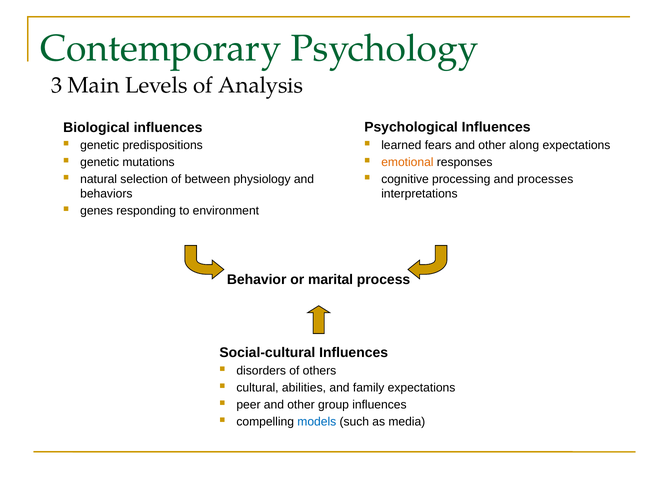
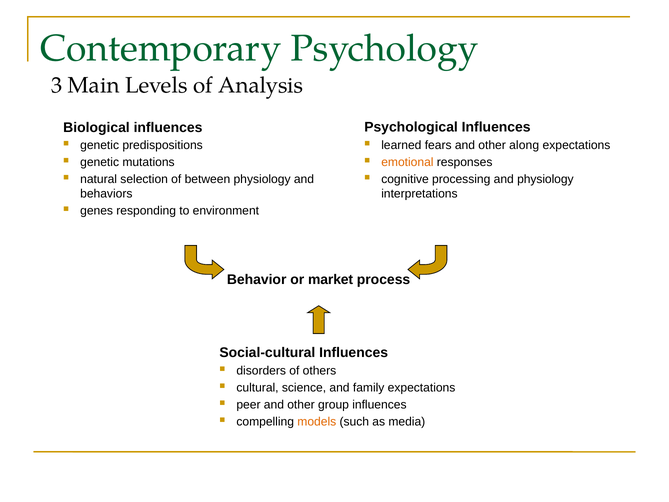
and processes: processes -> physiology
marital: marital -> market
abilities: abilities -> science
models colour: blue -> orange
